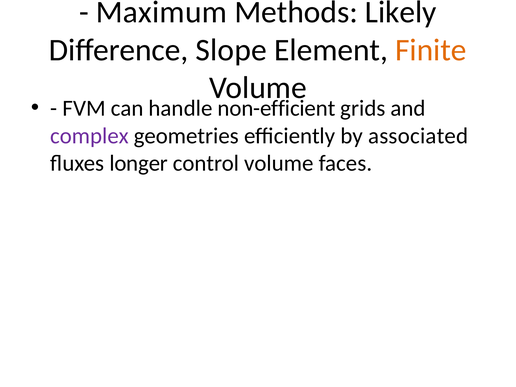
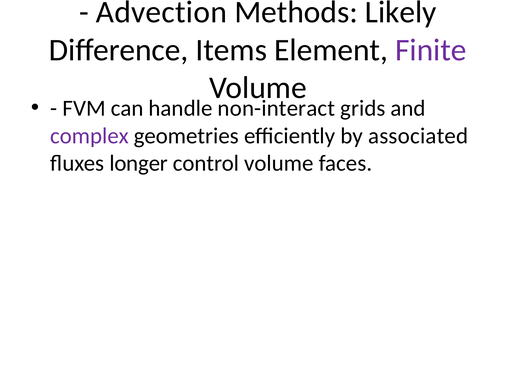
Maximum: Maximum -> Advection
Slope: Slope -> Items
Finite colour: orange -> purple
non-efficient: non-efficient -> non-interact
